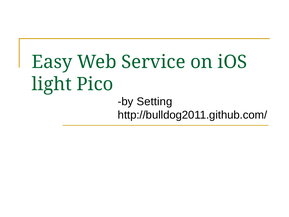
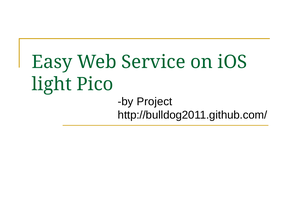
Setting: Setting -> Project
